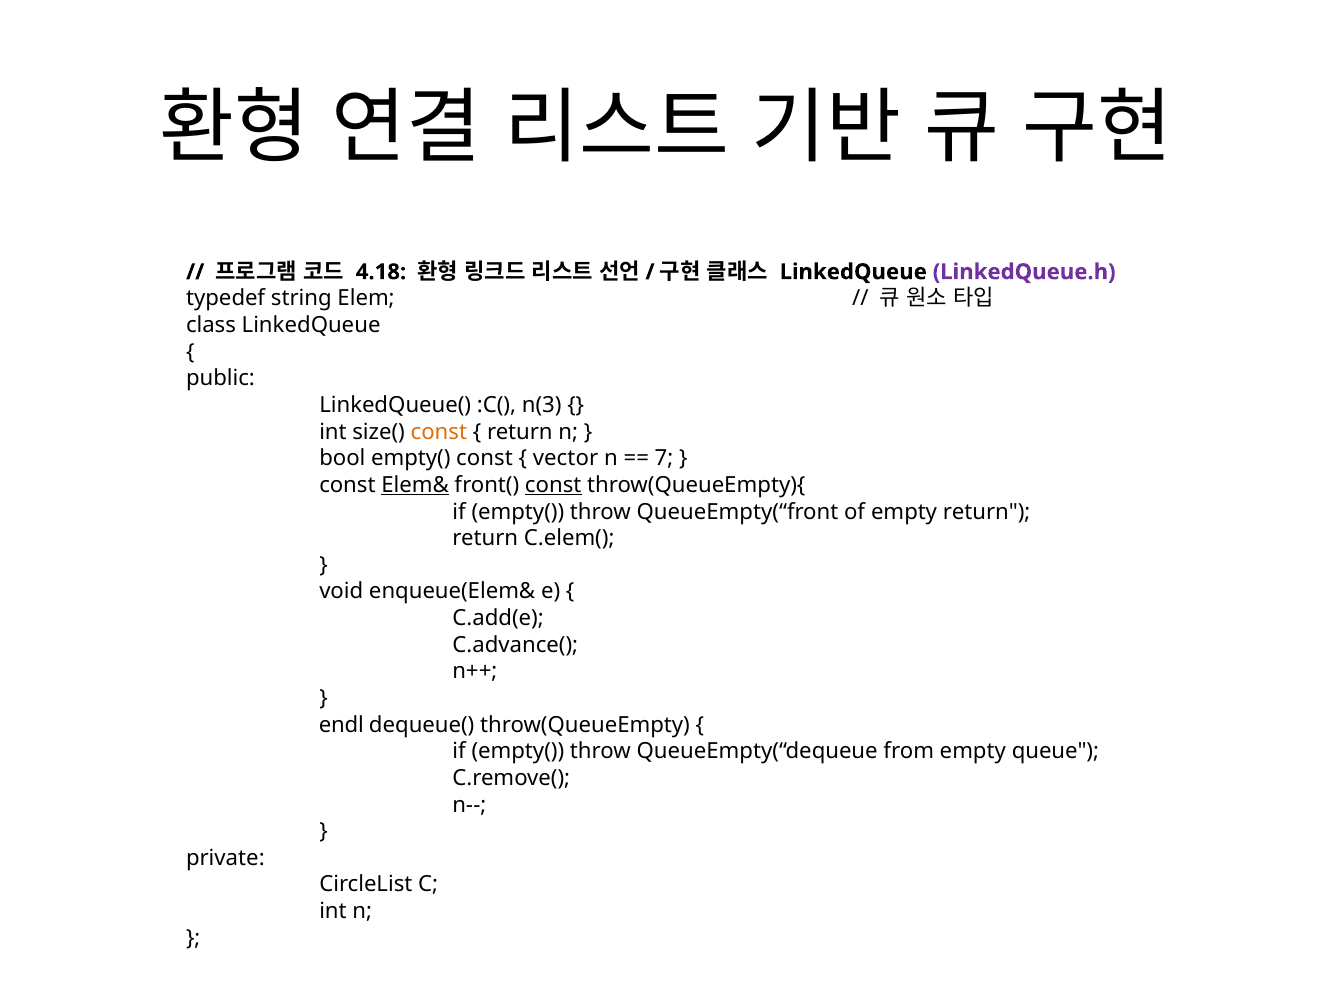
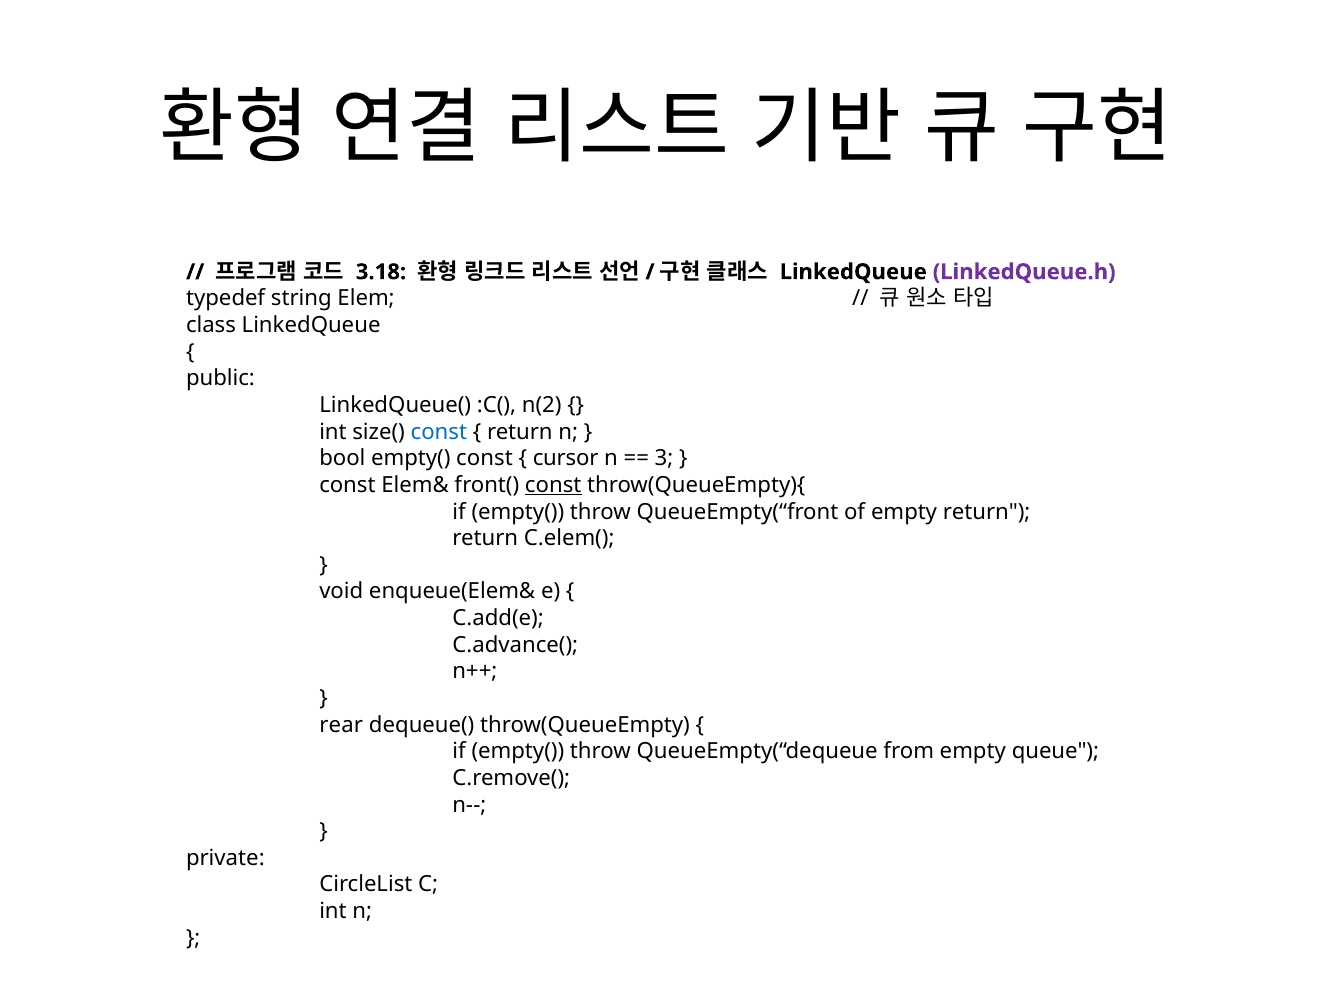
4.18: 4.18 -> 3.18
n(3: n(3 -> n(2
const at (439, 432) colour: orange -> blue
vector: vector -> cursor
7: 7 -> 3
Elem& underline: present -> none
endl: endl -> rear
